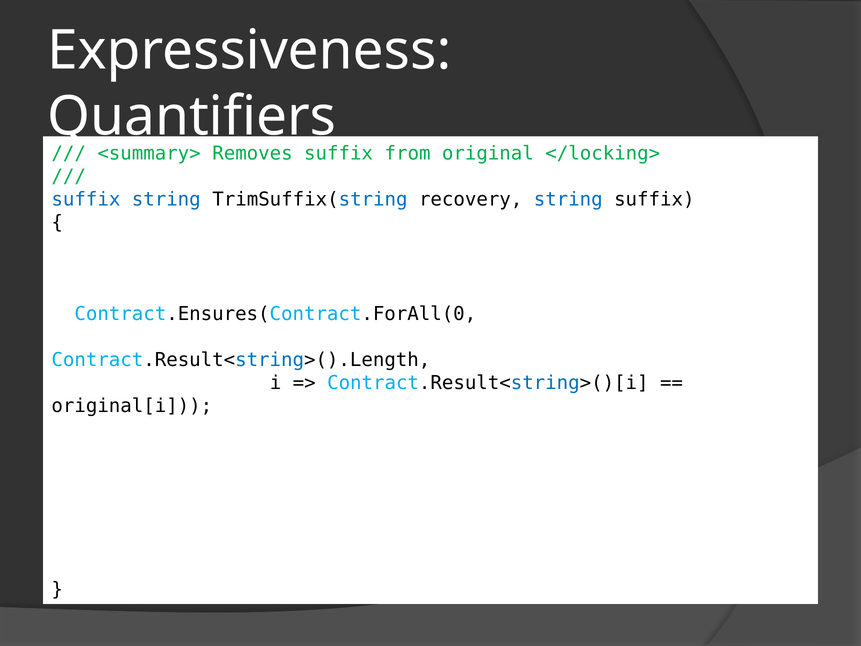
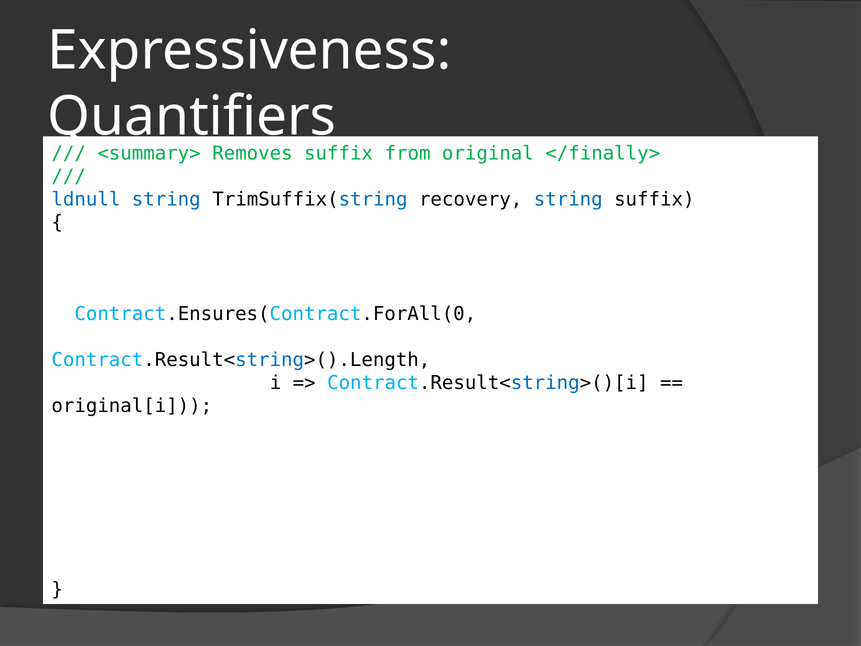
</locking>: </locking> -> </finally>
suffix at (86, 199): suffix -> ldnull
